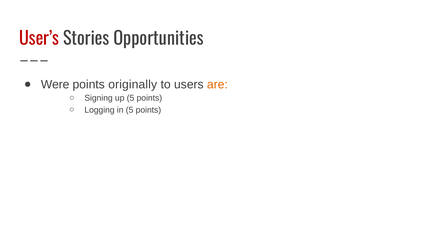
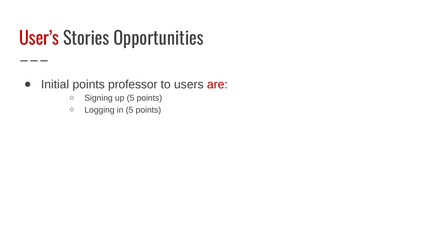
Were: Were -> Initial
originally: originally -> professor
are colour: orange -> red
